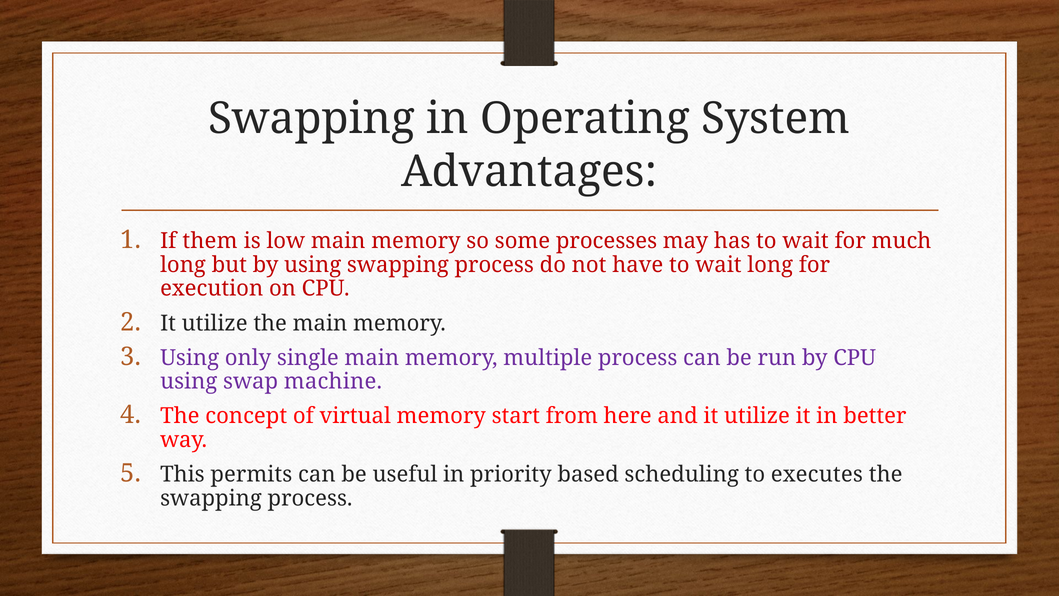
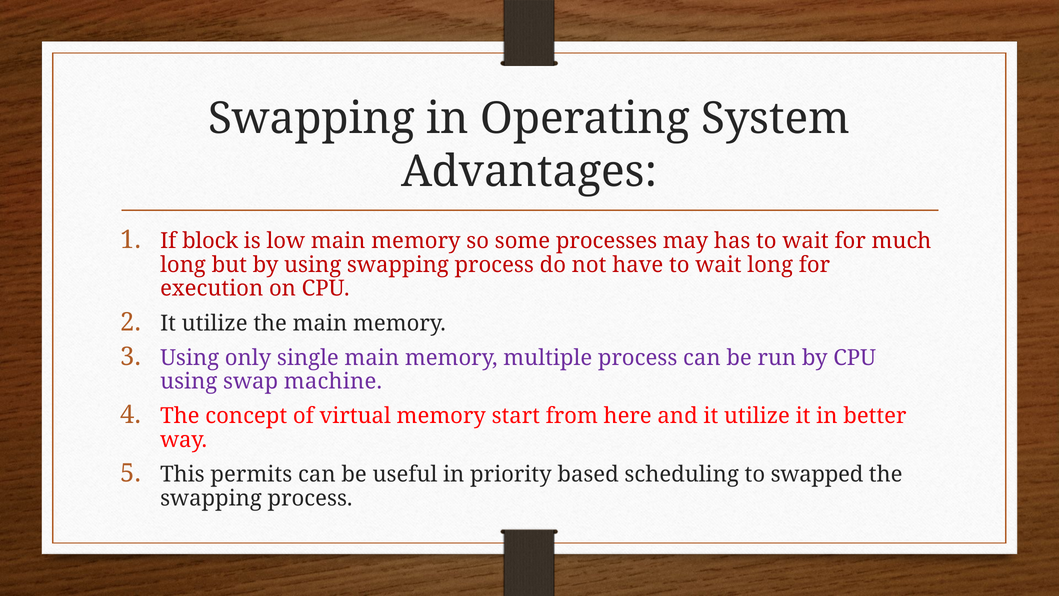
them: them -> block
executes: executes -> swapped
